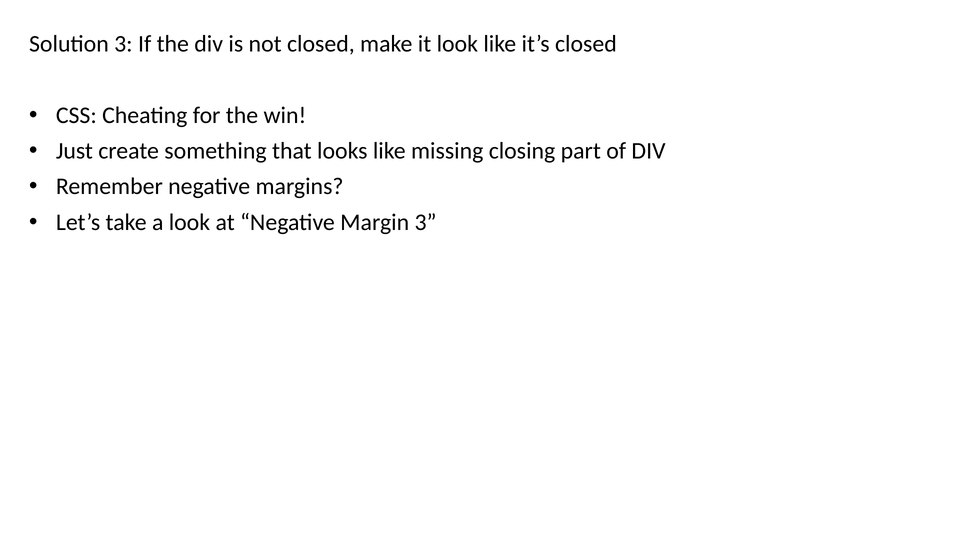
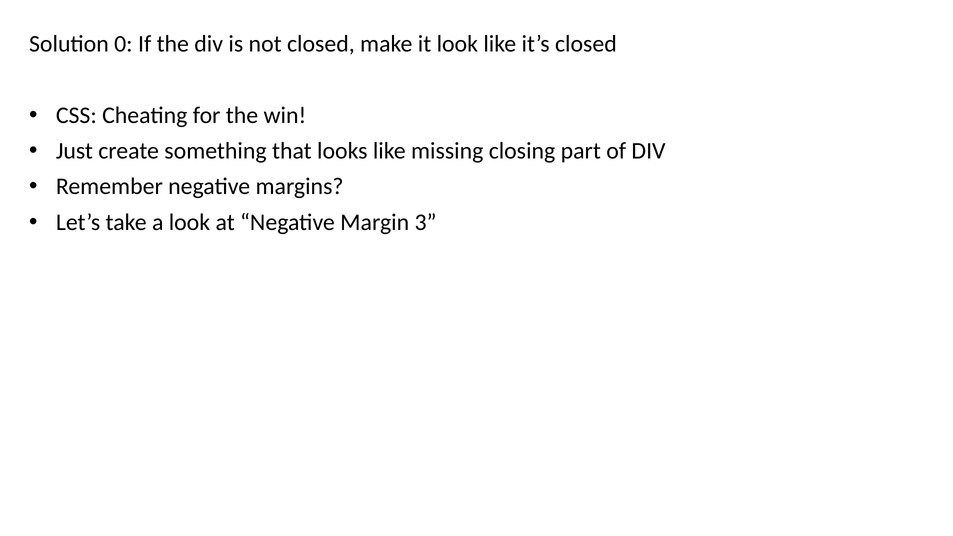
Solution 3: 3 -> 0
